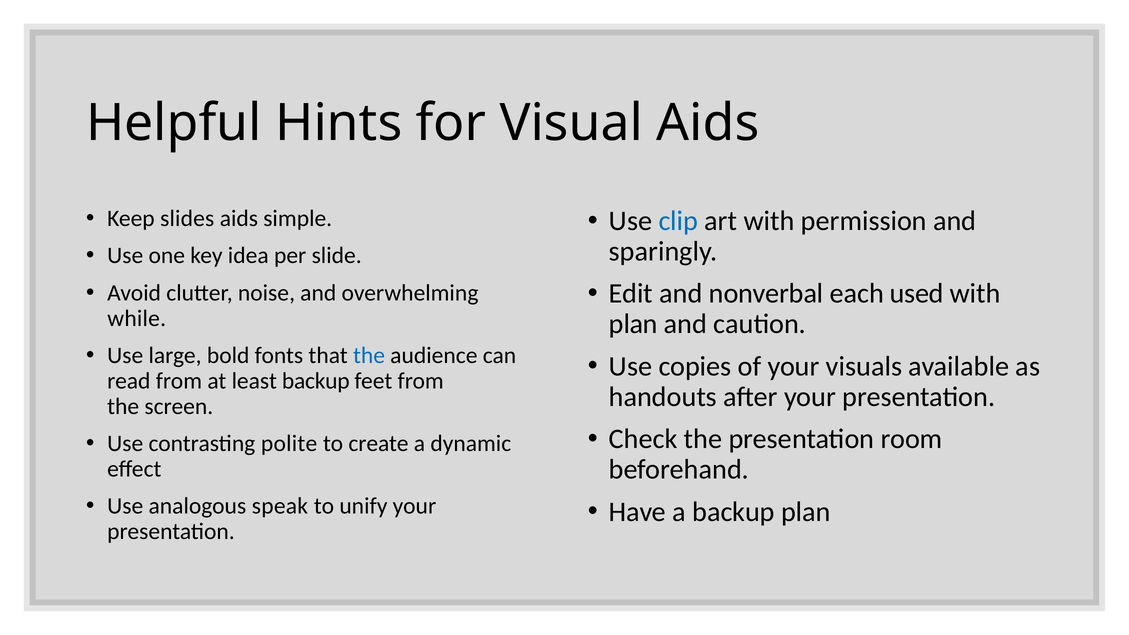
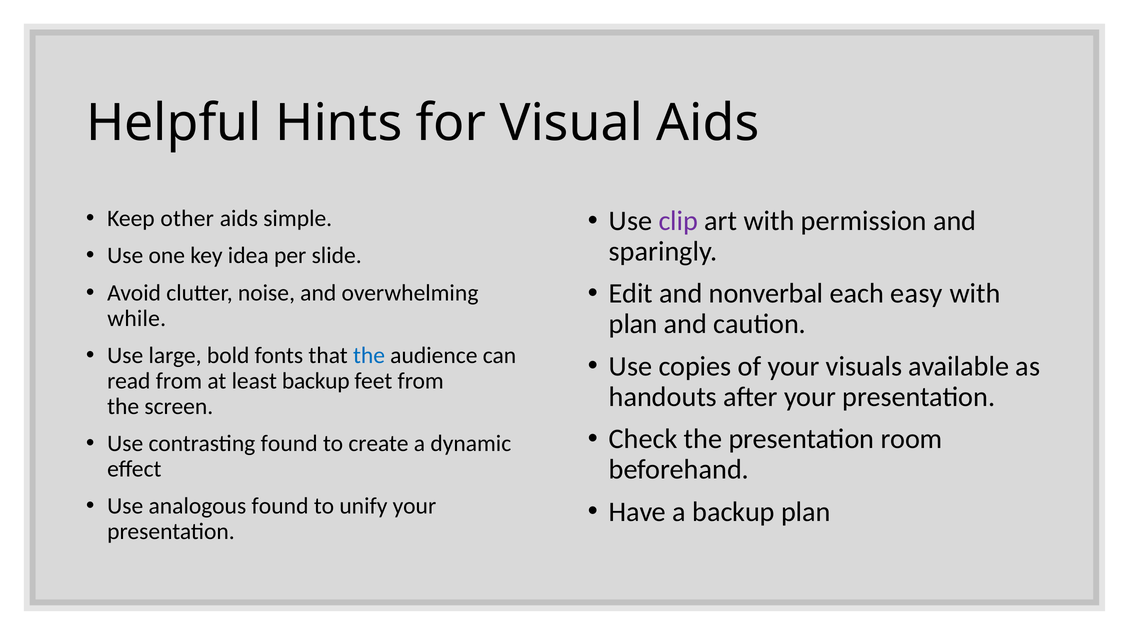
slides: slides -> other
clip colour: blue -> purple
used: used -> easy
contrasting polite: polite -> found
analogous speak: speak -> found
